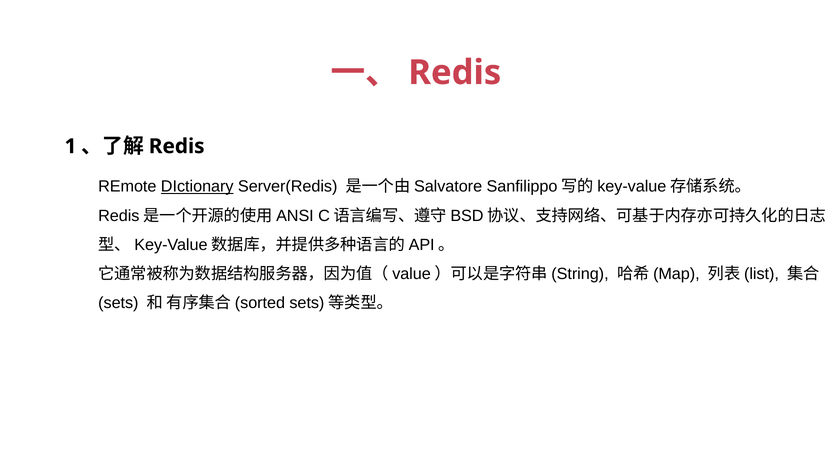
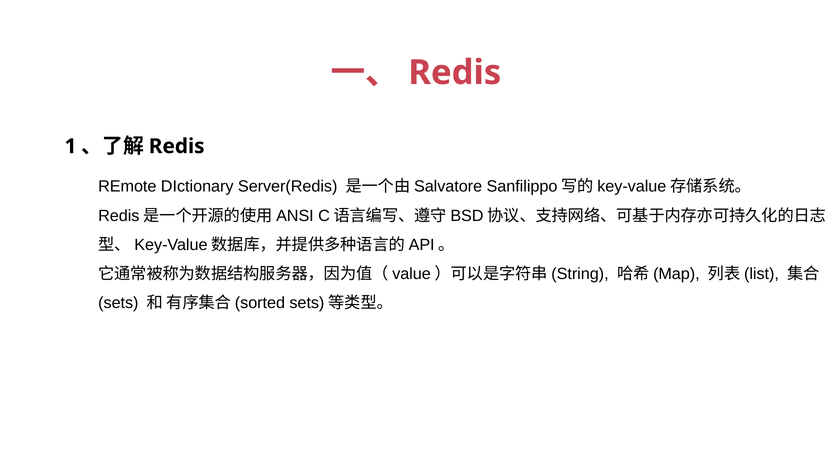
DIctionary underline: present -> none
